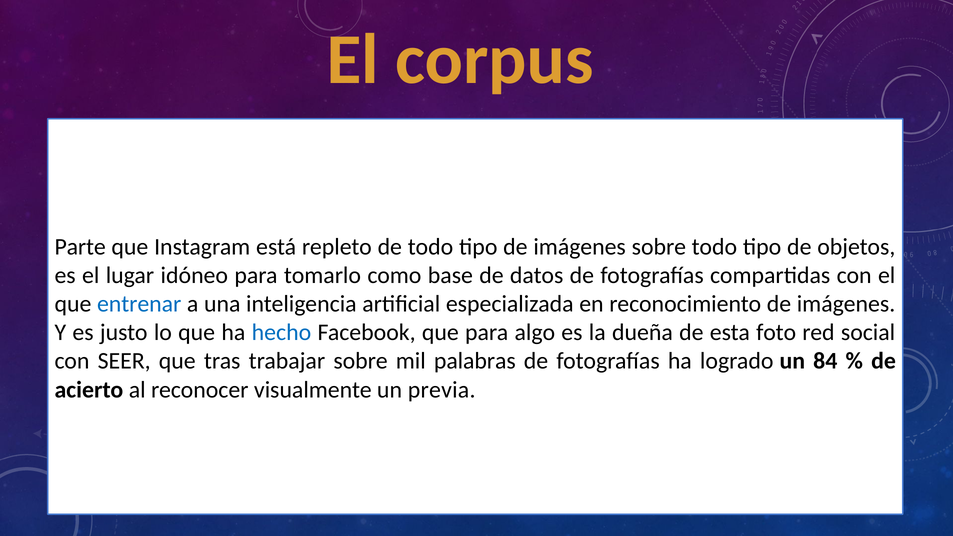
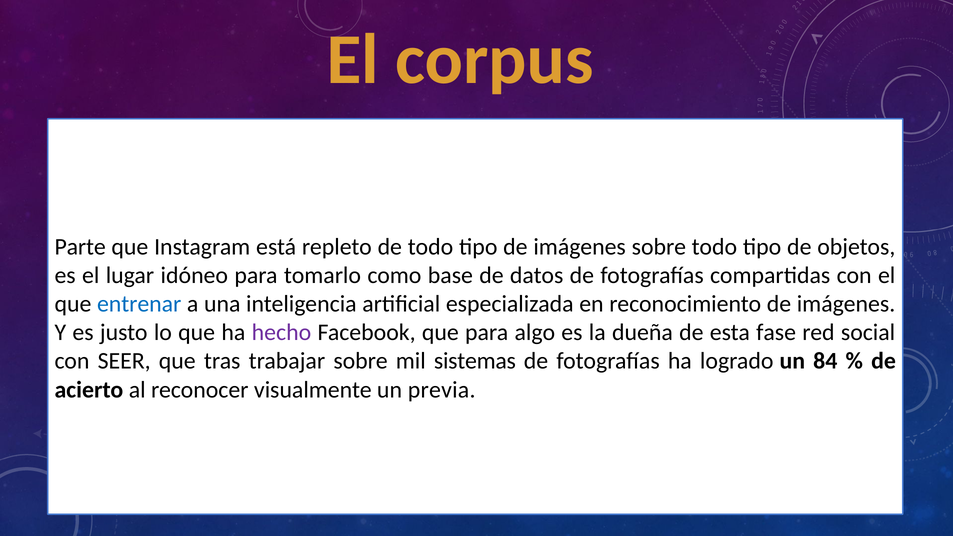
hecho colour: blue -> purple
foto: foto -> fase
palabras: palabras -> sistemas
